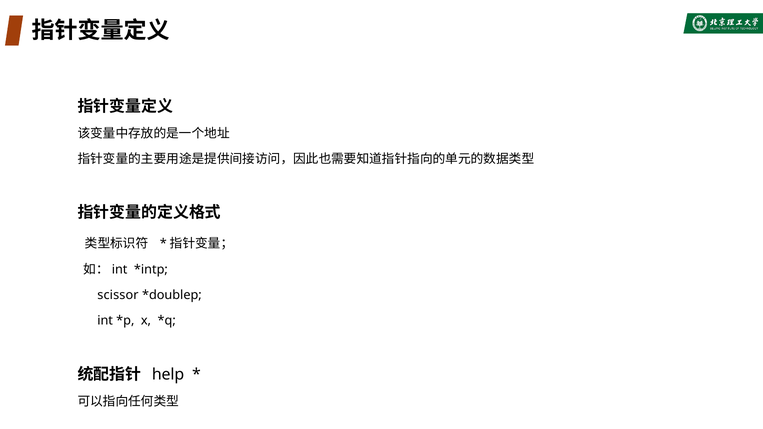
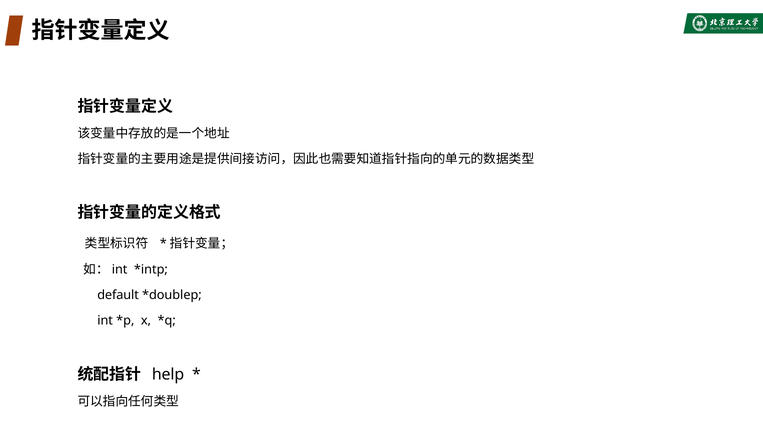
scissor: scissor -> default
